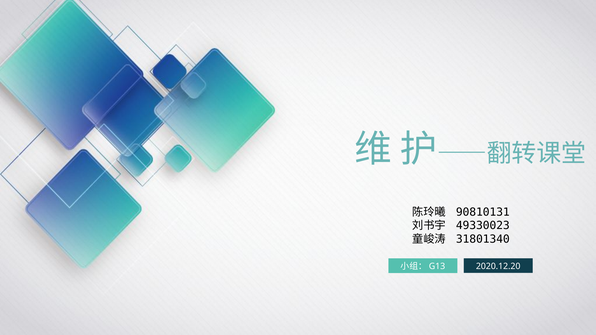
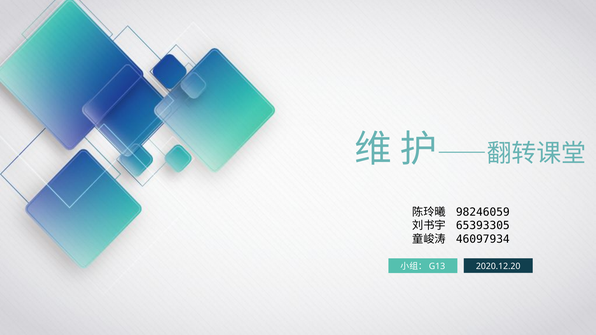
90810131: 90810131 -> 98246059
49330023: 49330023 -> 65393305
31801340: 31801340 -> 46097934
